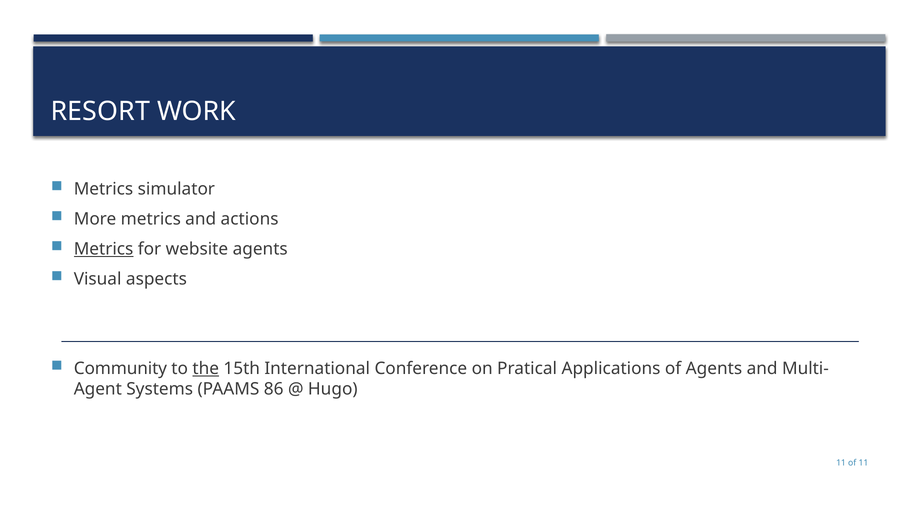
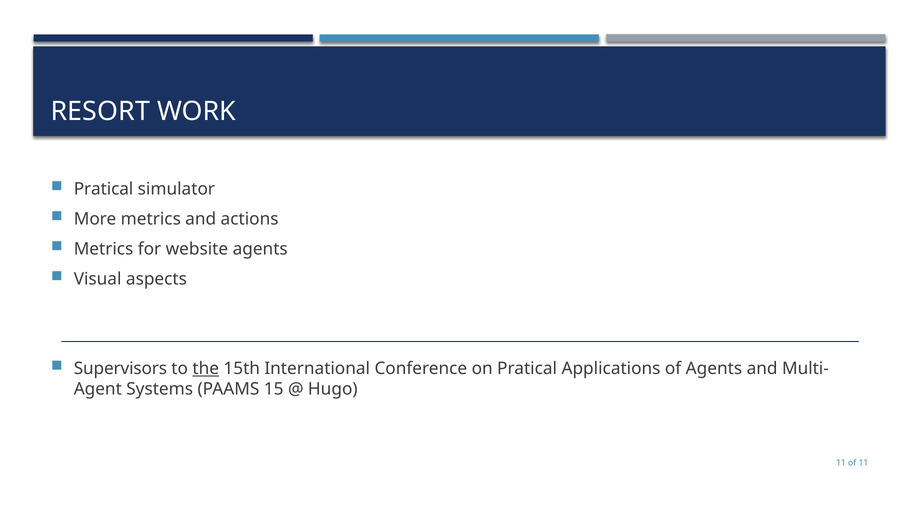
Metrics at (104, 189): Metrics -> Pratical
Metrics at (104, 249) underline: present -> none
Community: Community -> Supervisors
86: 86 -> 15
